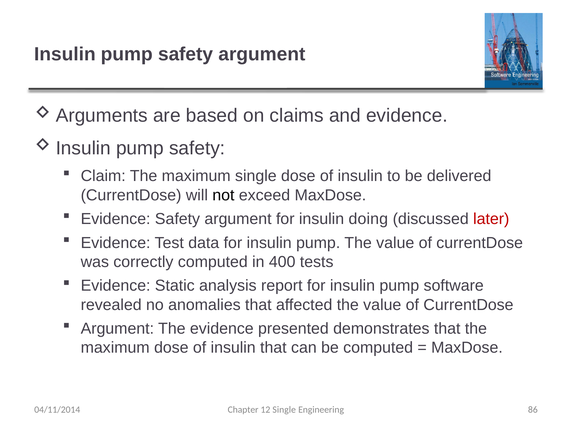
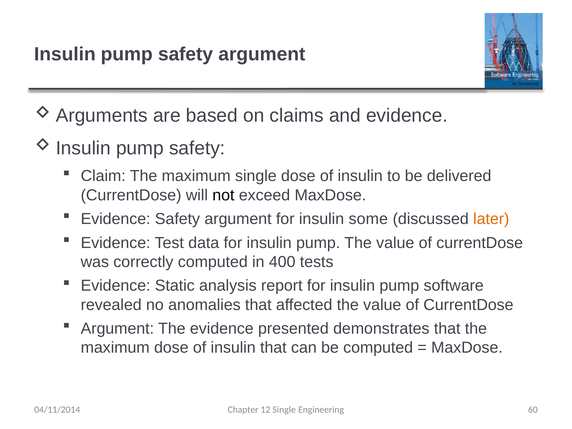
doing: doing -> some
later colour: red -> orange
86: 86 -> 60
